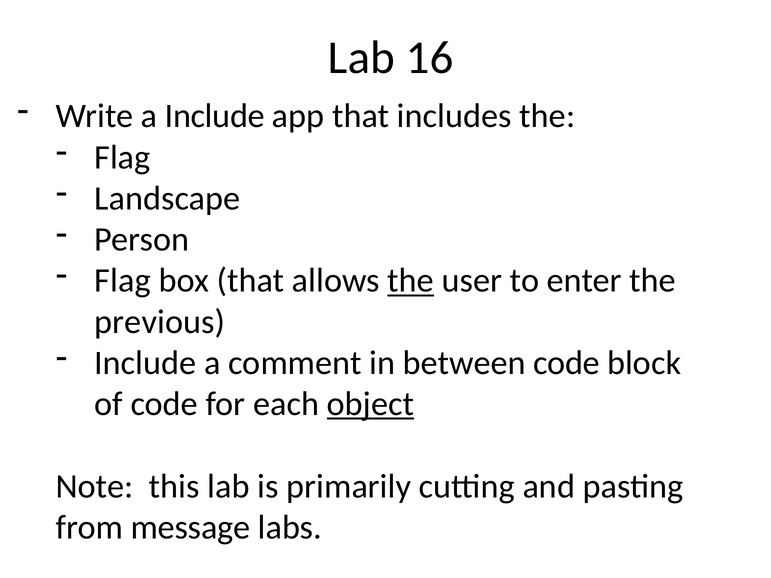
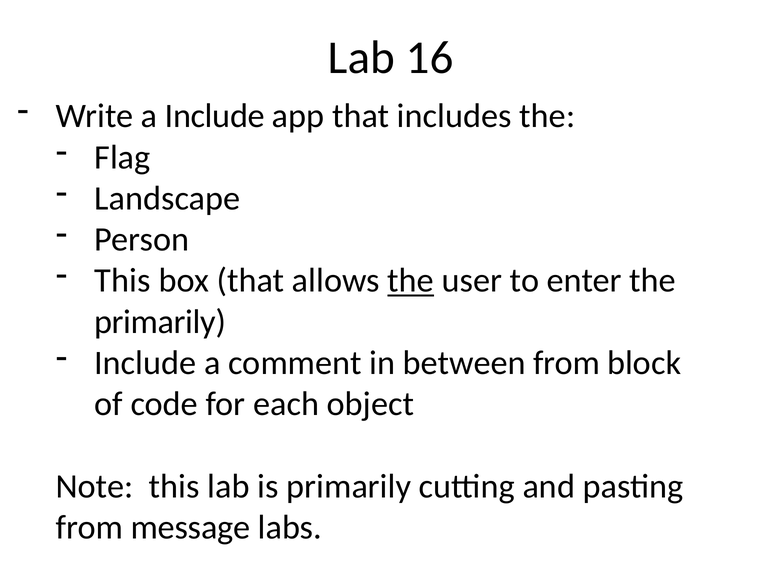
Flag at (123, 281): Flag -> This
previous at (160, 322): previous -> primarily
between code: code -> from
object underline: present -> none
